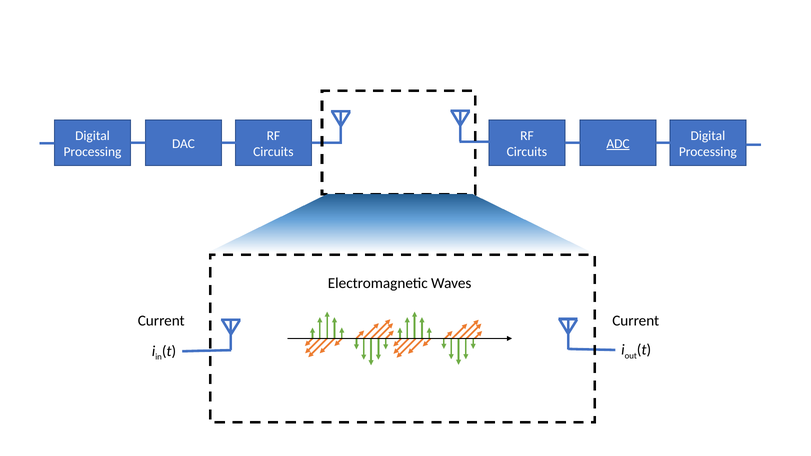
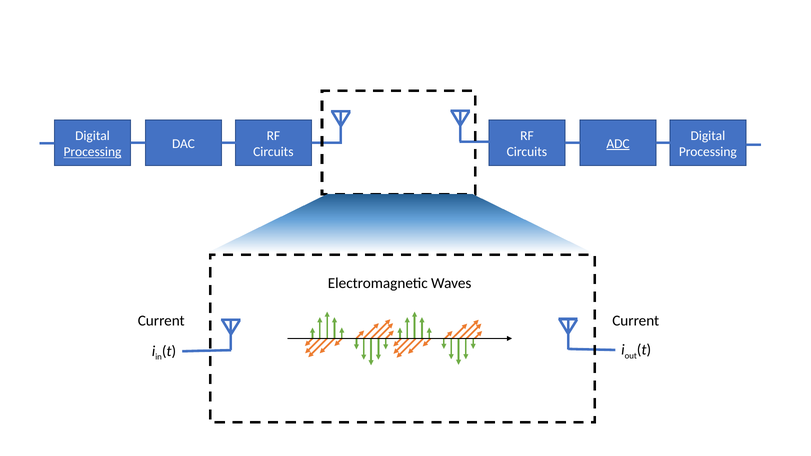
Processing at (92, 152) underline: none -> present
